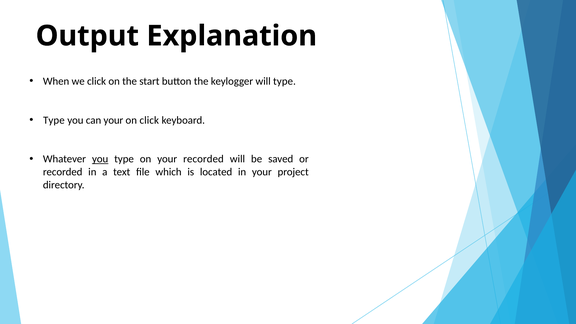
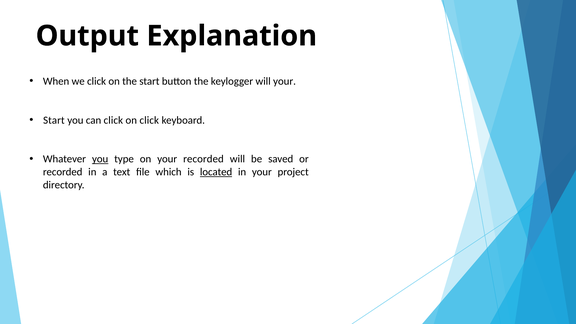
will type: type -> your
Type at (54, 120): Type -> Start
can your: your -> click
located underline: none -> present
